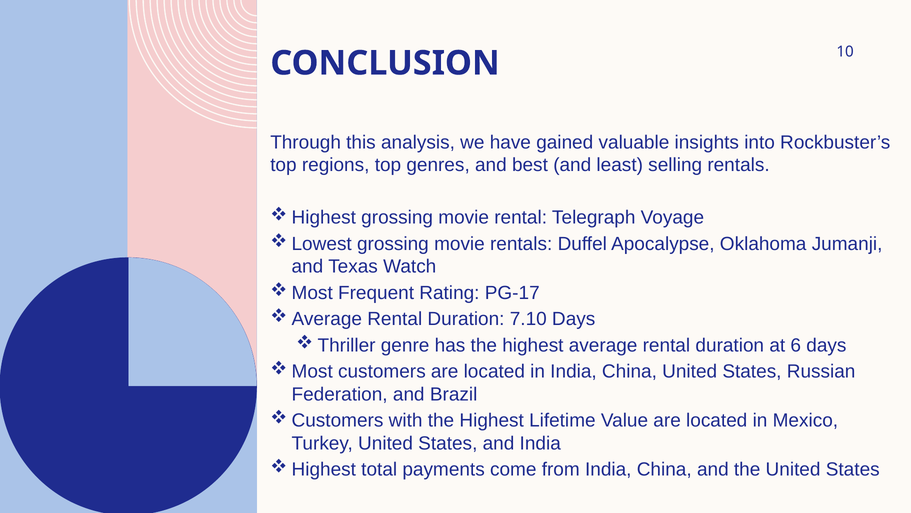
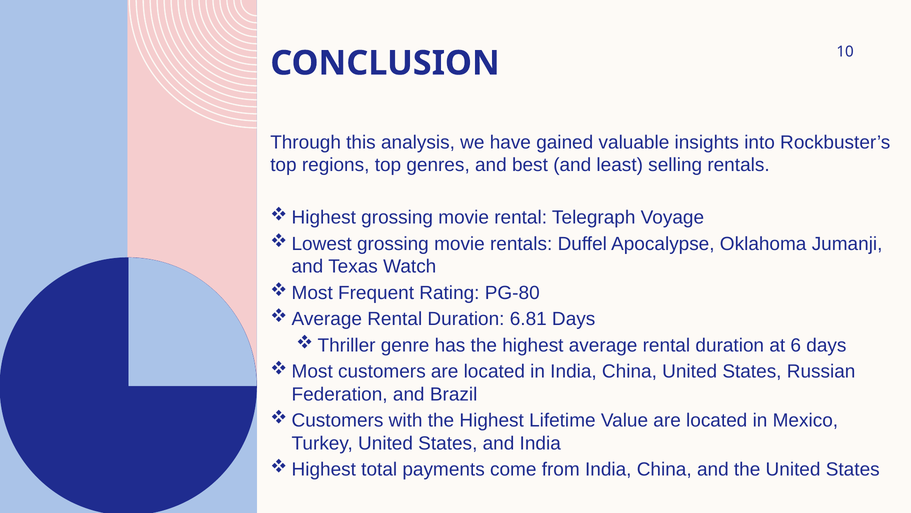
PG-17: PG-17 -> PG-80
7.10: 7.10 -> 6.81
